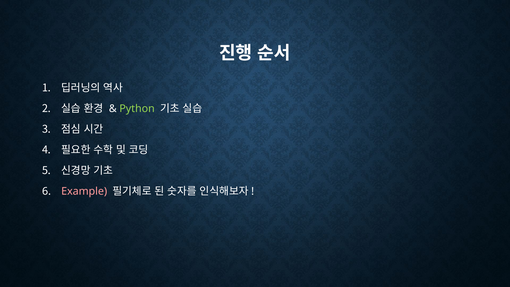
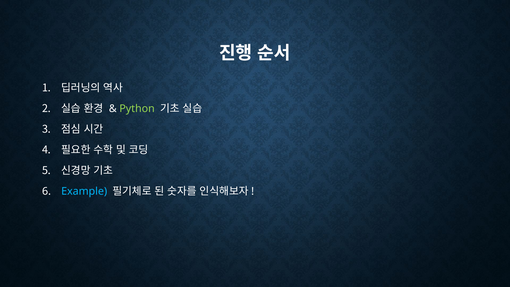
Example colour: pink -> light blue
